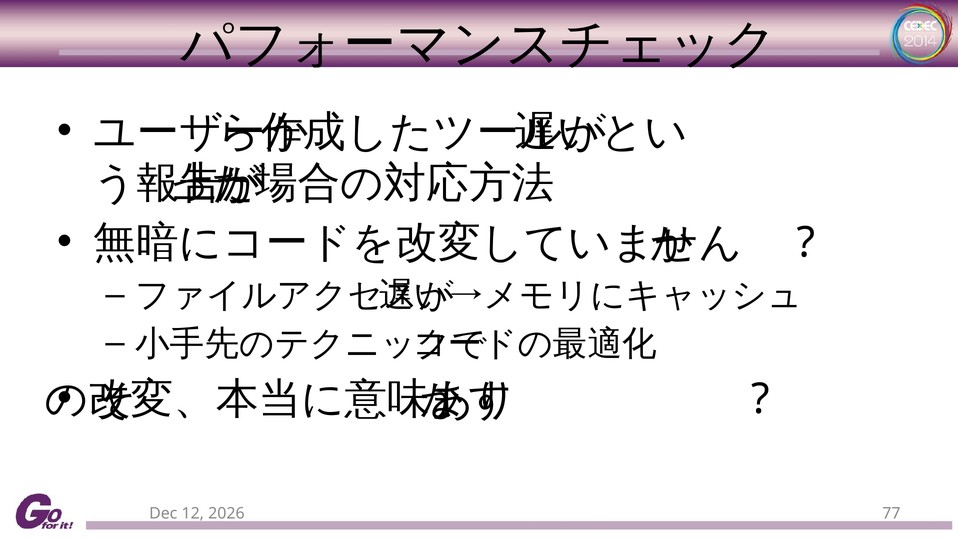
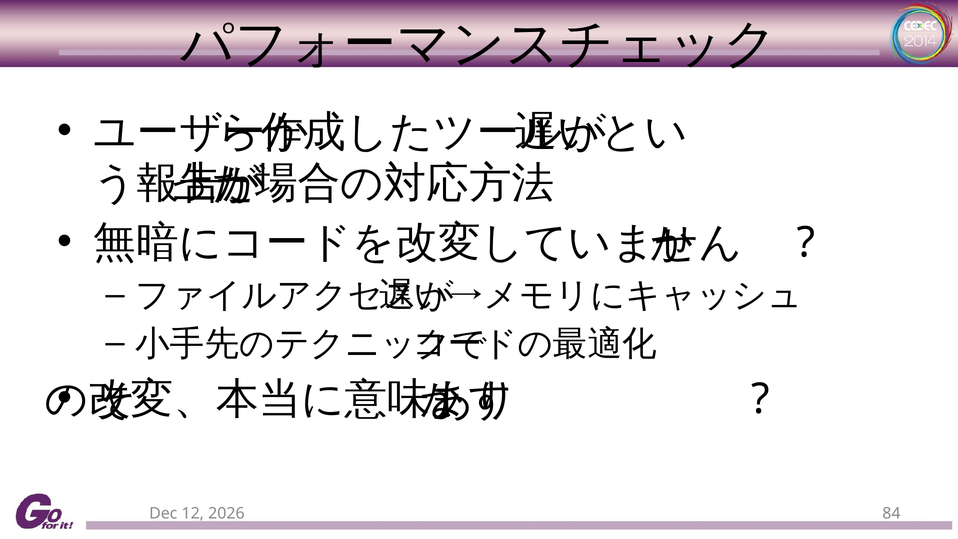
77: 77 -> 84
